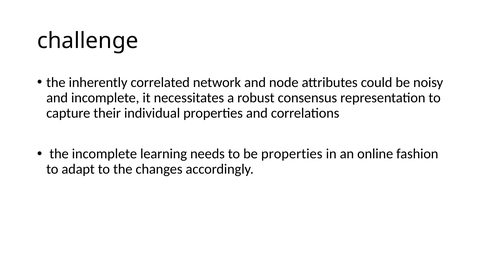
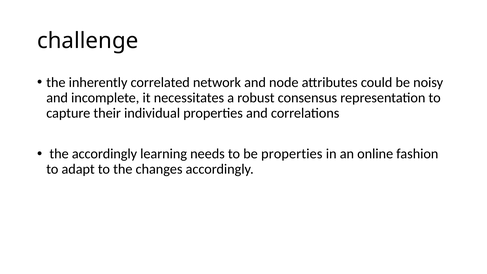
the incomplete: incomplete -> accordingly
